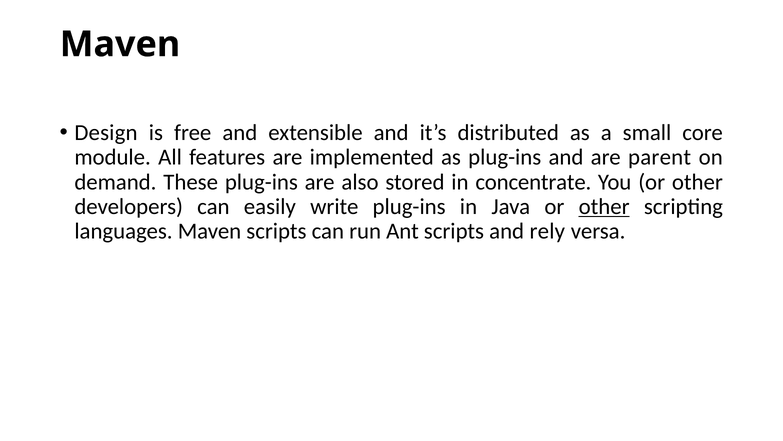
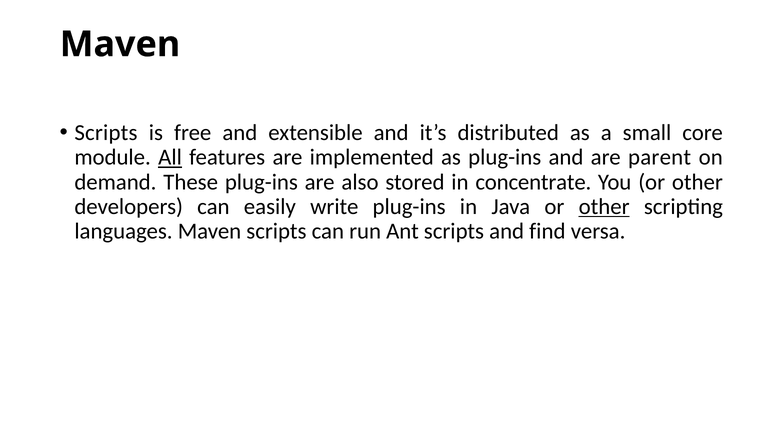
Design at (106, 132): Design -> Scripts
All underline: none -> present
rely: rely -> find
